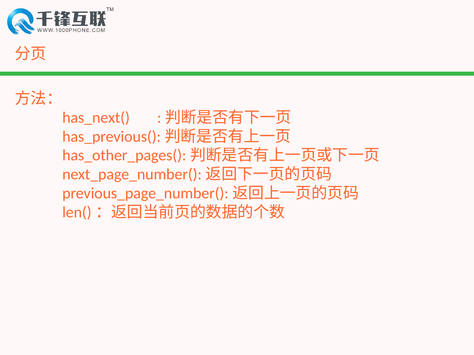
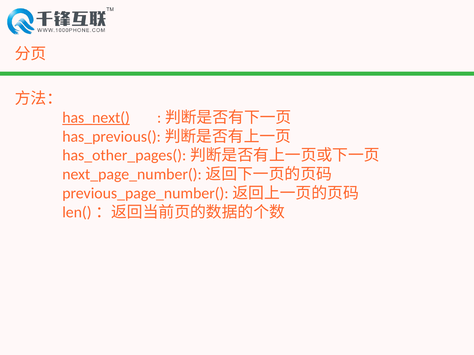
has_next( underline: none -> present
